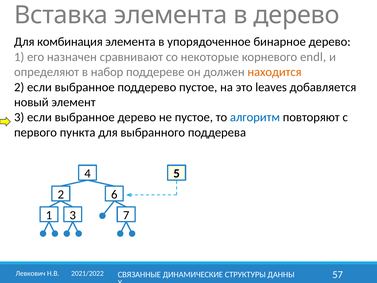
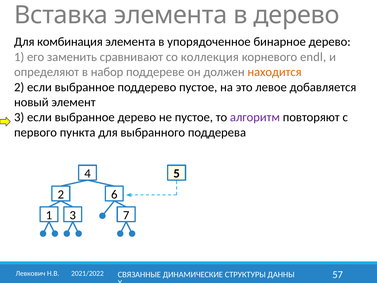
назначен: назначен -> заменить
некоторые: некоторые -> коллекция
leaves: leaves -> левое
алгоритм colour: blue -> purple
